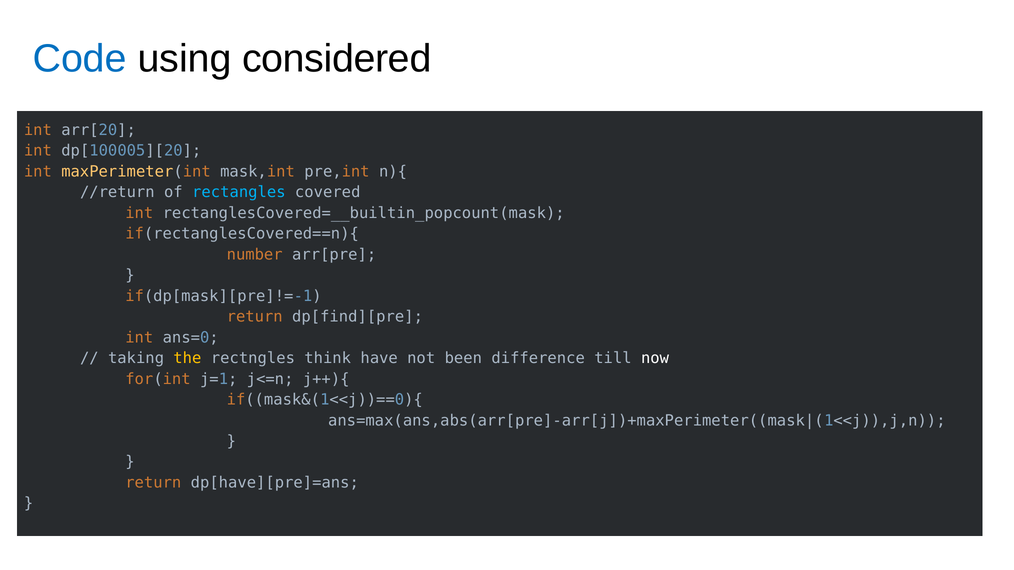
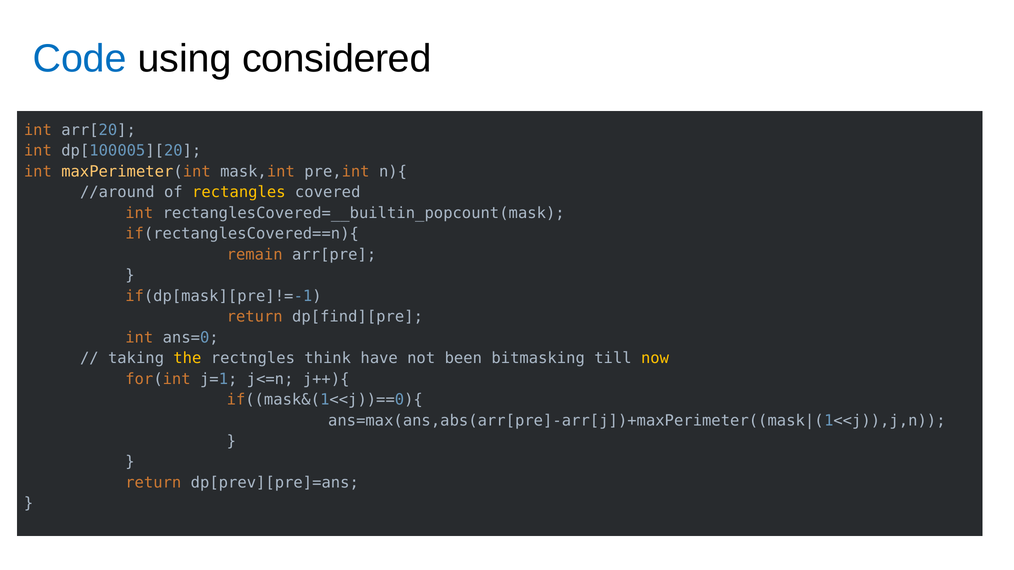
//return: //return -> //around
rectangles colour: light blue -> yellow
number: number -> remain
difference: difference -> bitmasking
now colour: white -> yellow
dp[have][pre]=ans: dp[have][pre]=ans -> dp[prev][pre]=ans
